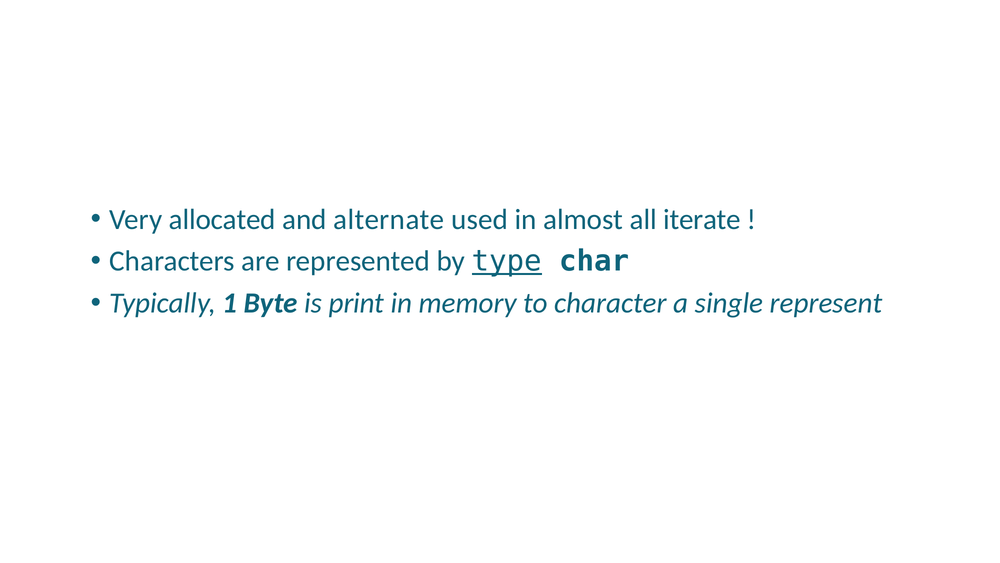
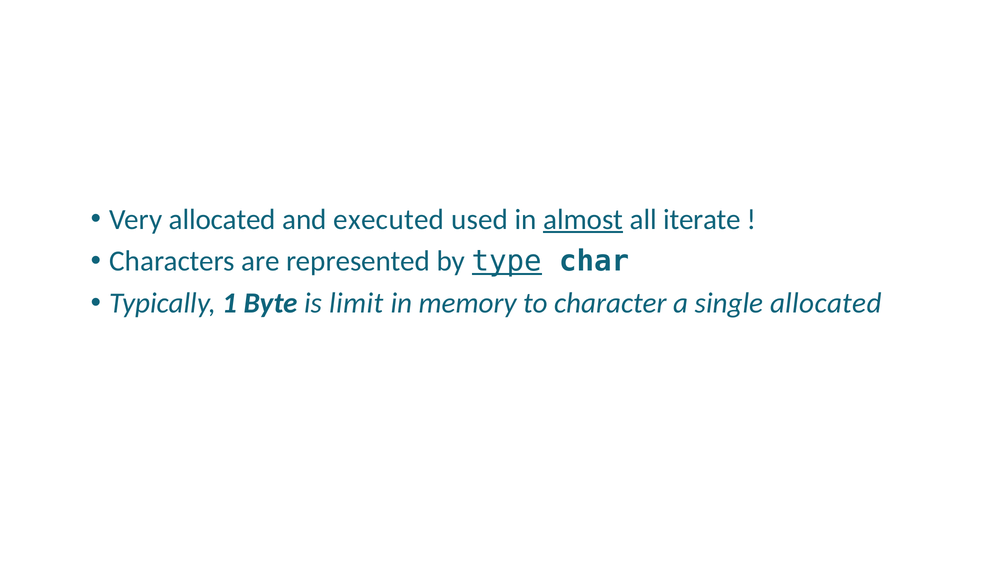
alternate: alternate -> executed
almost underline: none -> present
print: print -> limit
single represent: represent -> allocated
